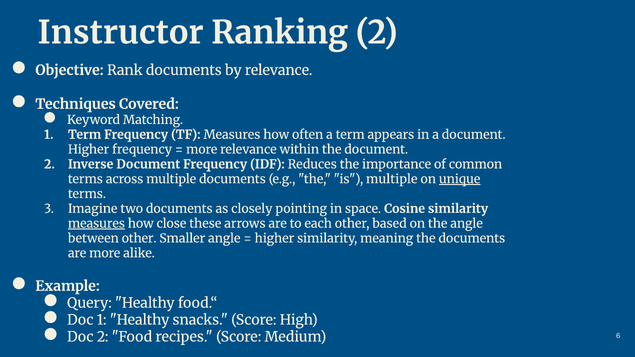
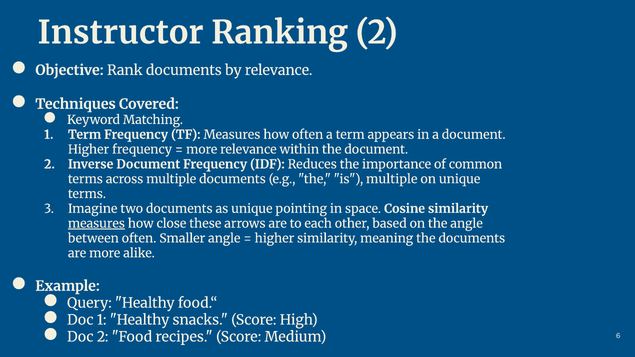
unique at (460, 179) underline: present -> none
as closely: closely -> unique
between other: other -> often
